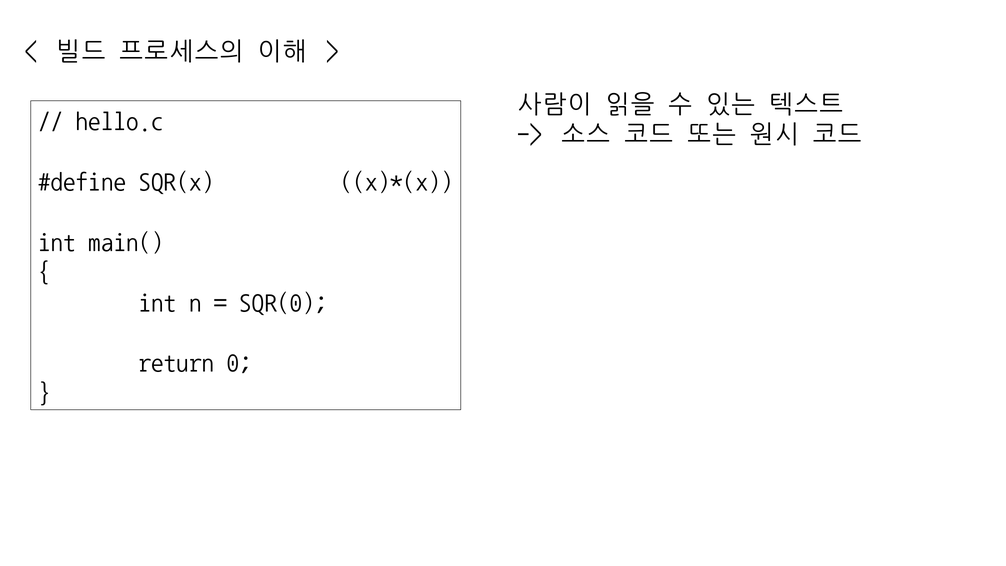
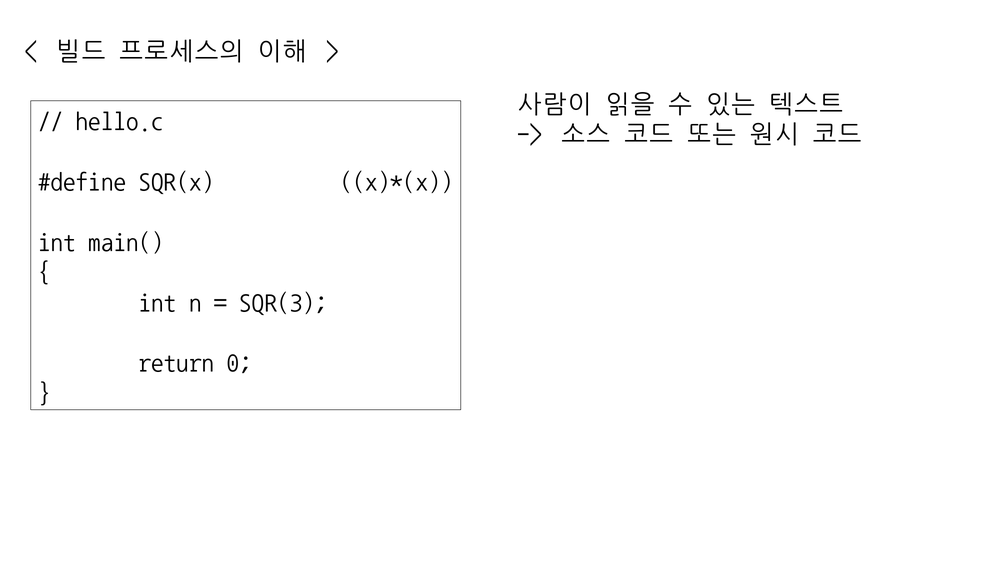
SQR(0: SQR(0 -> SQR(3
